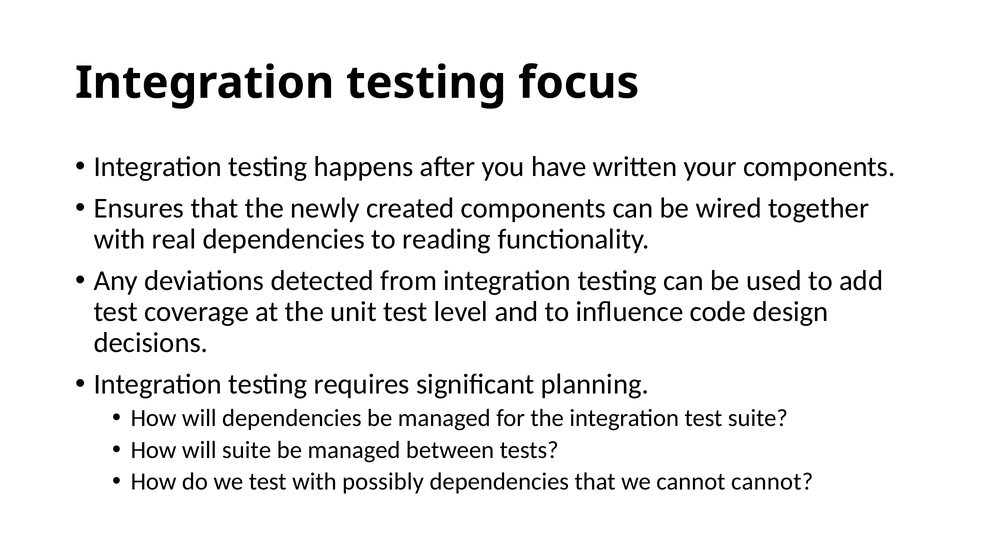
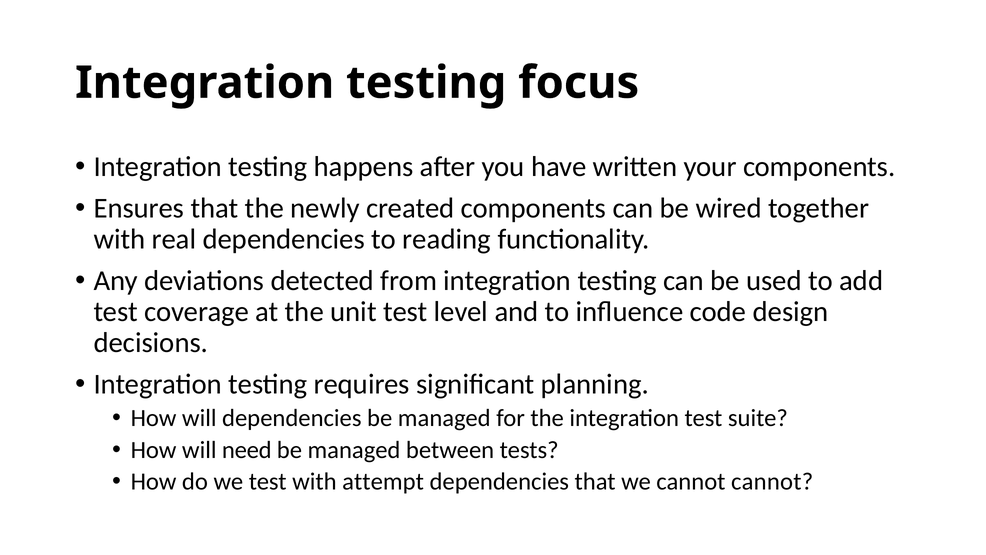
will suite: suite -> need
possibly: possibly -> attempt
